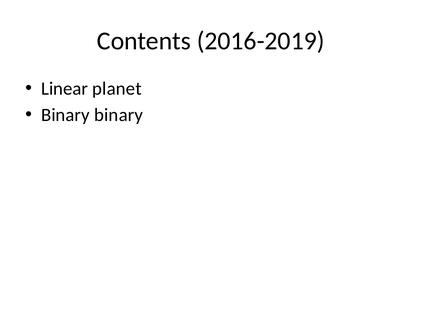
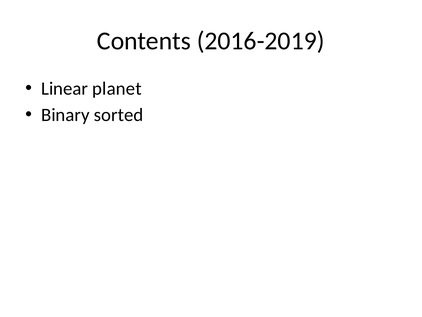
Binary binary: binary -> sorted
